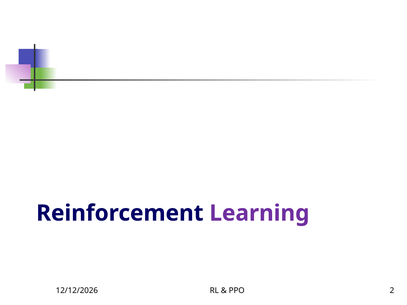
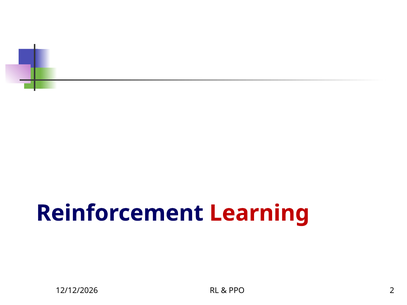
Learning colour: purple -> red
